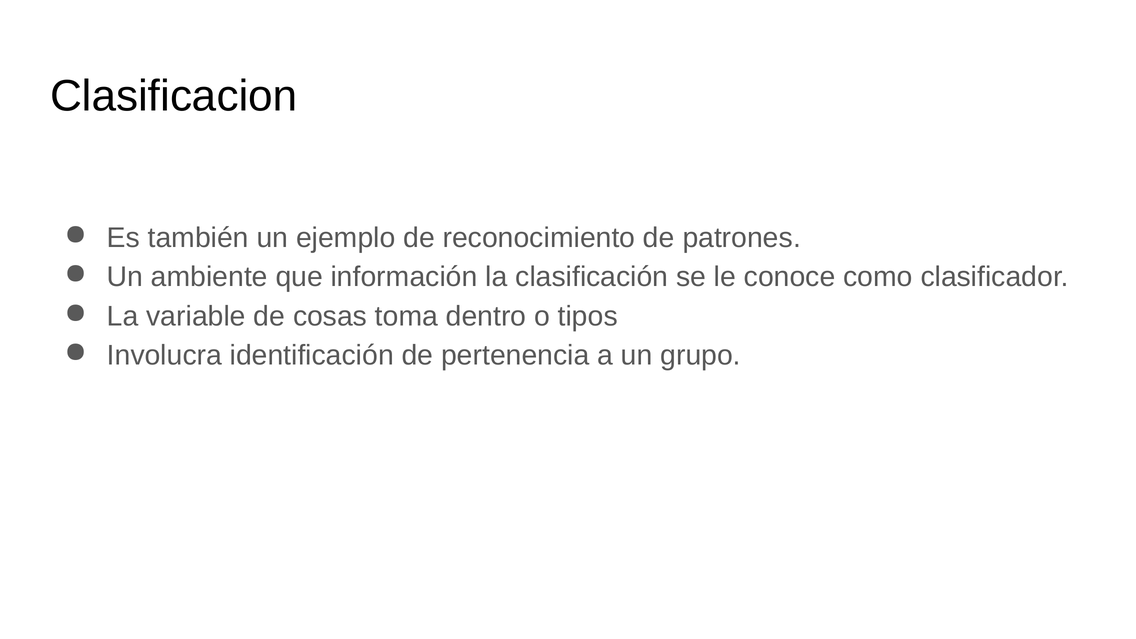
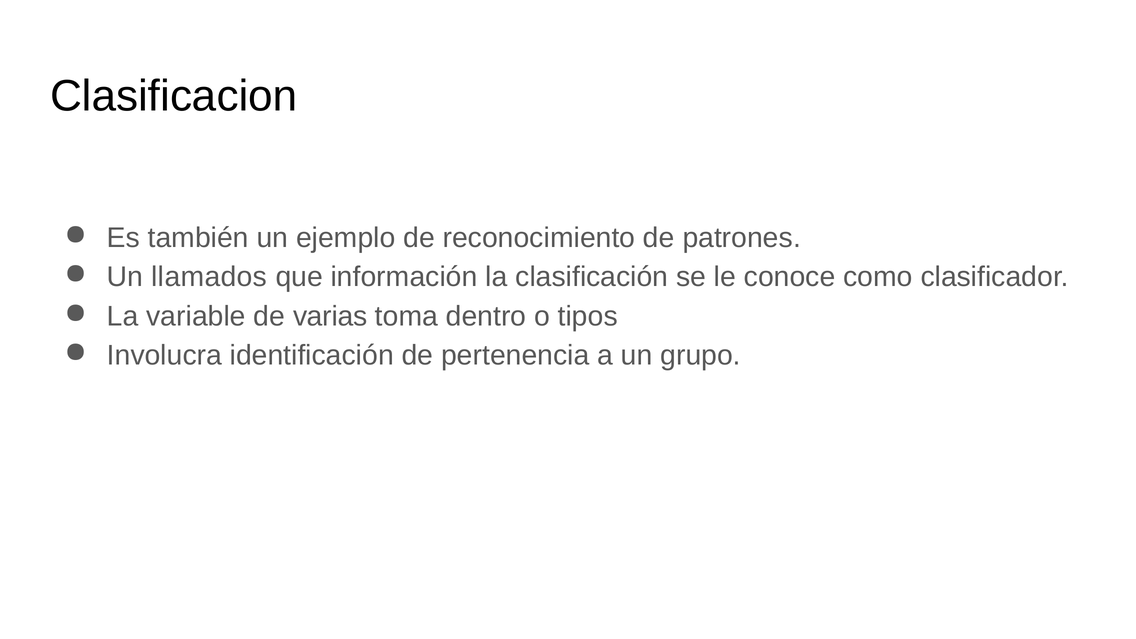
ambiente: ambiente -> llamados
cosas: cosas -> varias
